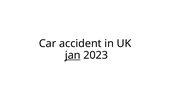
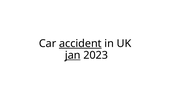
accident underline: none -> present
